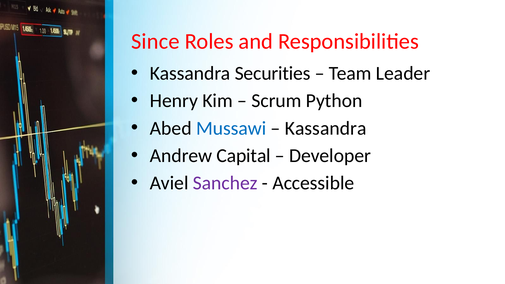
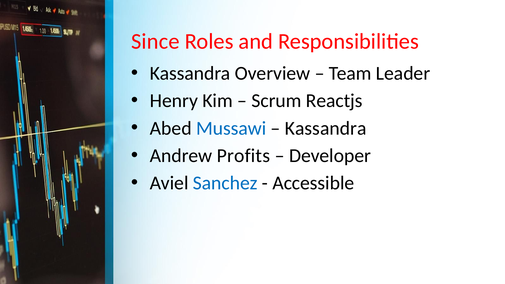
Securities: Securities -> Overview
Python: Python -> Reactjs
Capital: Capital -> Profits
Sanchez colour: purple -> blue
